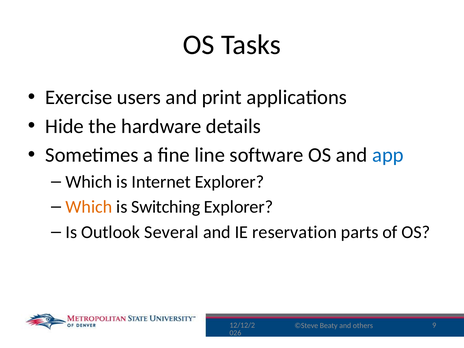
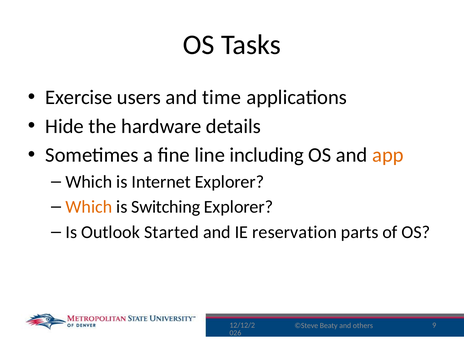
print: print -> time
software: software -> including
app colour: blue -> orange
Several: Several -> Started
